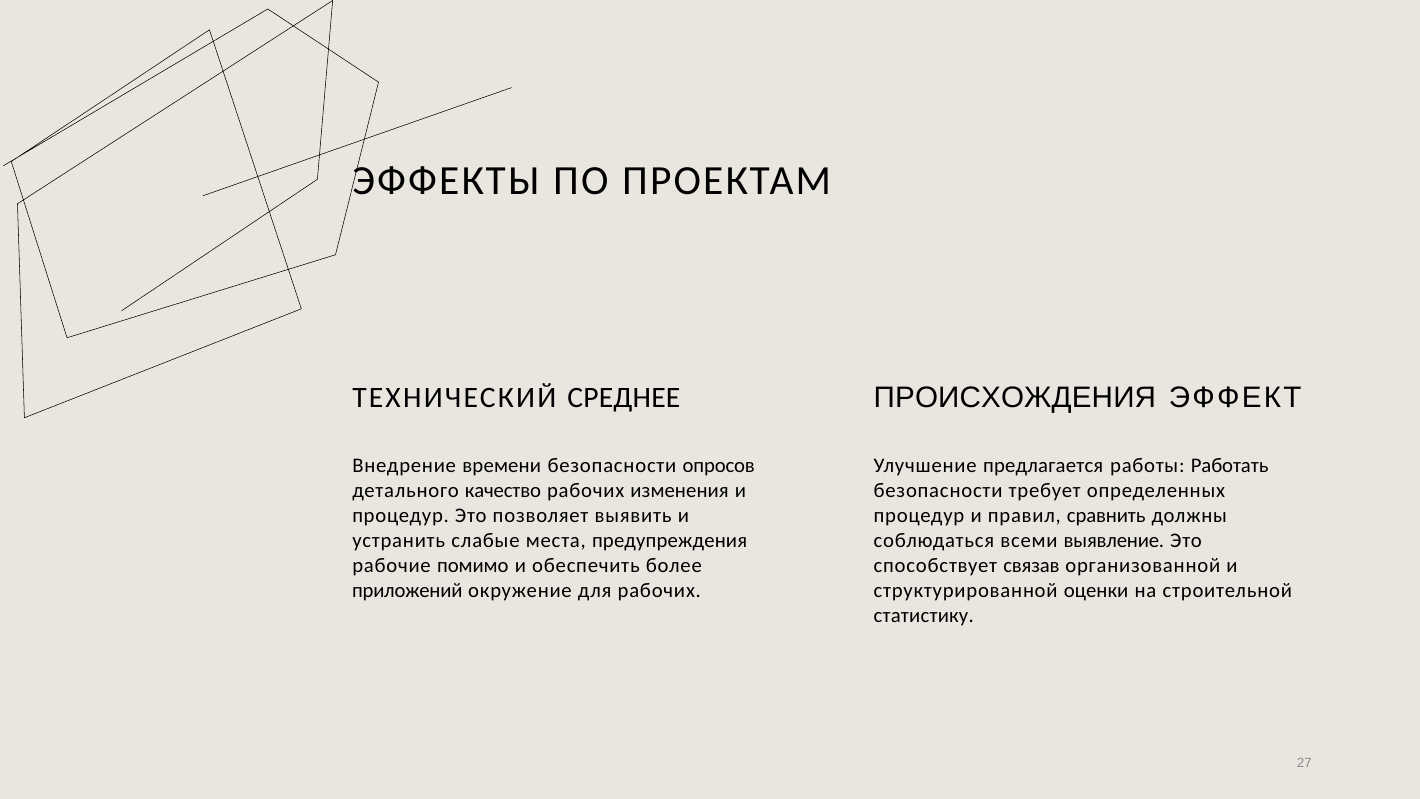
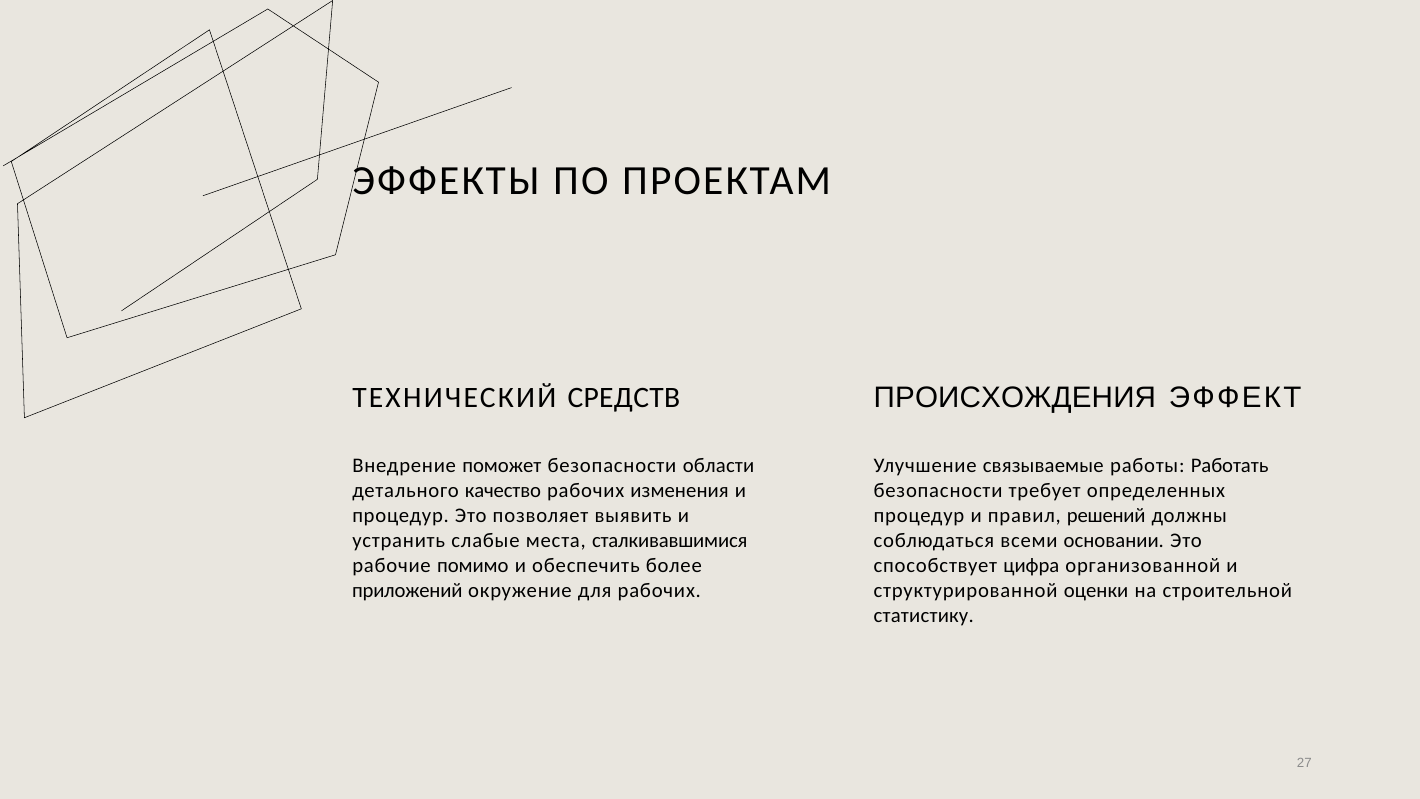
СРЕДНЕЕ: СРЕДНЕЕ -> СРЕДСТВ
времени: времени -> поможет
опросов: опросов -> области
предлагается: предлагается -> связываемые
сравнить: сравнить -> решений
предупреждения: предупреждения -> сталкивавшимися
выявление: выявление -> основании
связав: связав -> цифра
